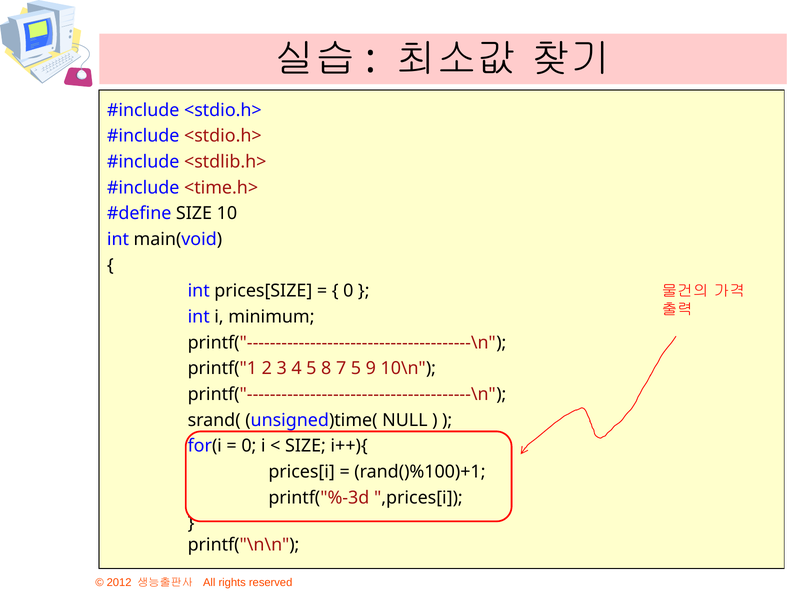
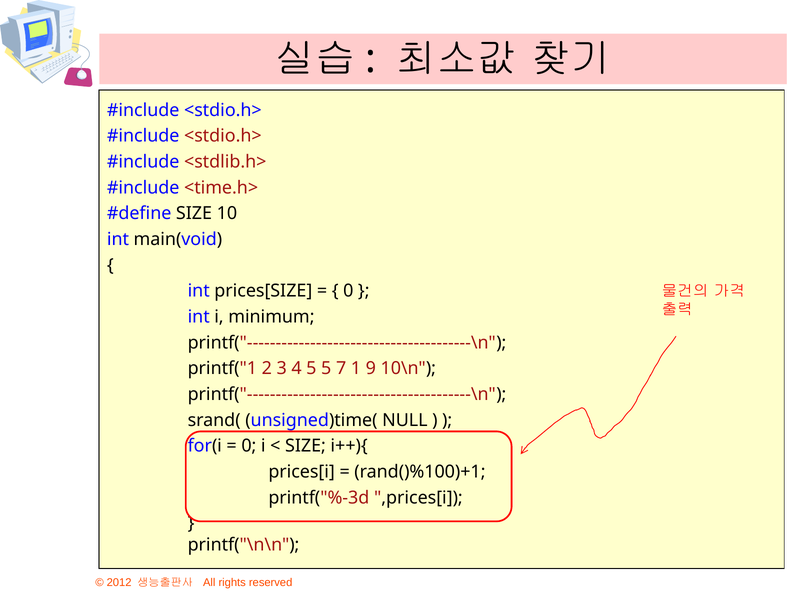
5 8: 8 -> 5
7 5: 5 -> 1
